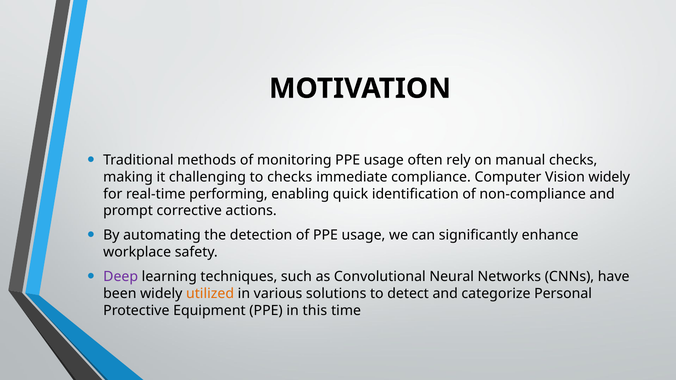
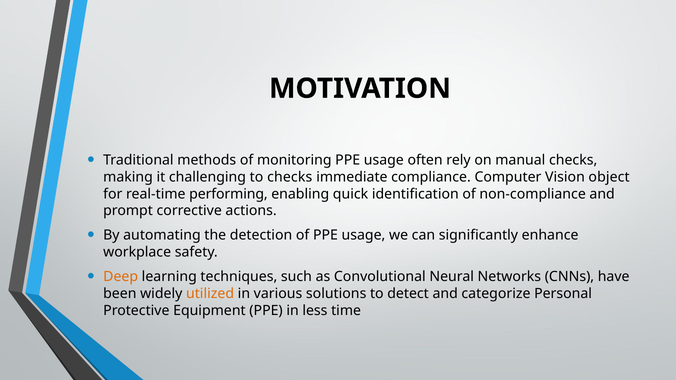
Vision widely: widely -> object
Deep colour: purple -> orange
this: this -> less
